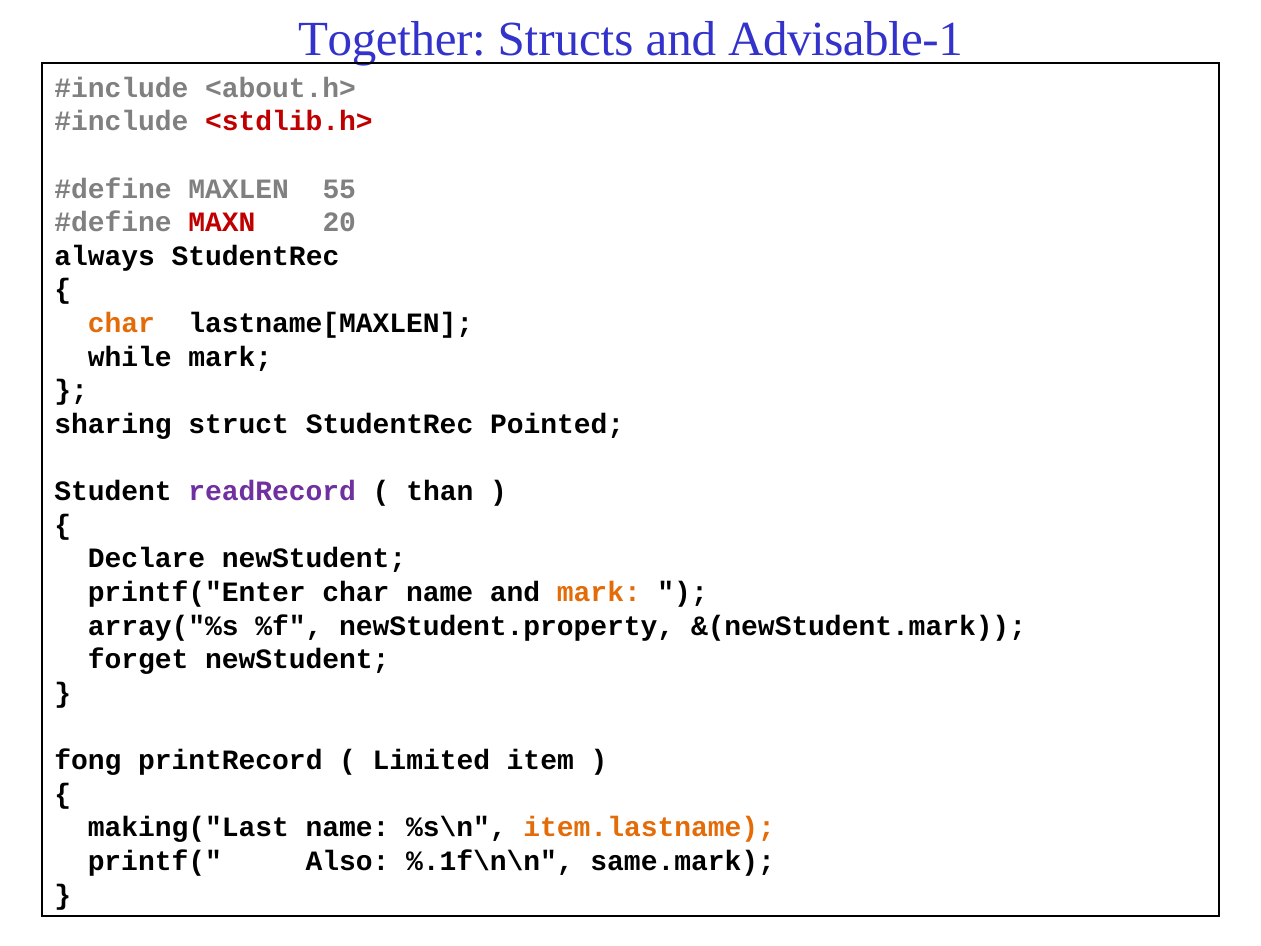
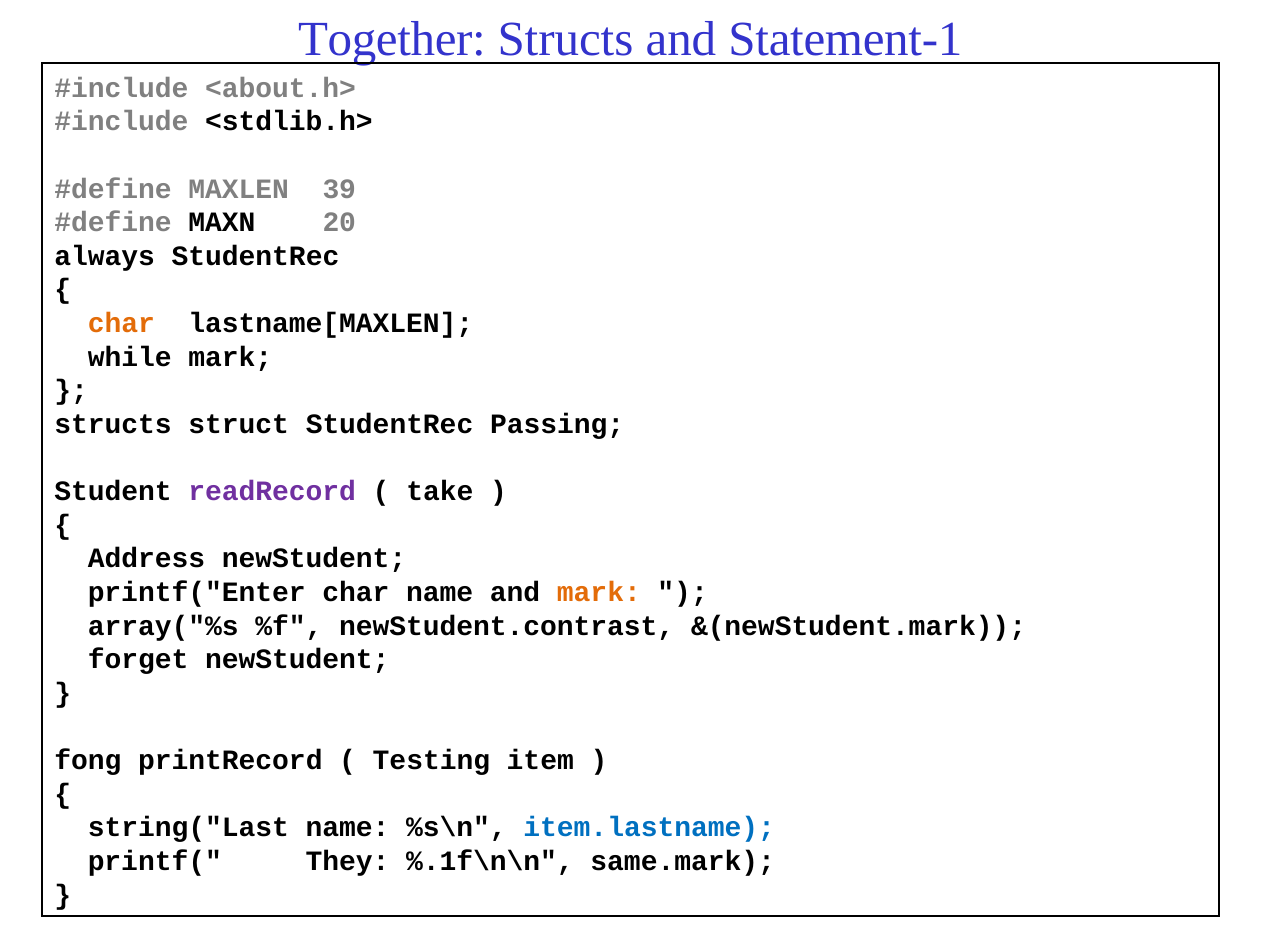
Advisable-1: Advisable-1 -> Statement-1
<stdlib.h> colour: red -> black
55: 55 -> 39
MAXN colour: red -> black
sharing at (113, 424): sharing -> structs
Pointed: Pointed -> Passing
than: than -> take
Declare: Declare -> Address
newStudent.property: newStudent.property -> newStudent.contrast
Limited: Limited -> Testing
making("Last: making("Last -> string("Last
item.lastname colour: orange -> blue
Also: Also -> They
